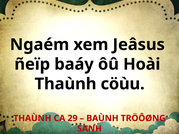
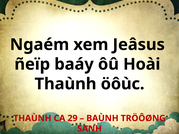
cöùu: cöùu -> öôùc
